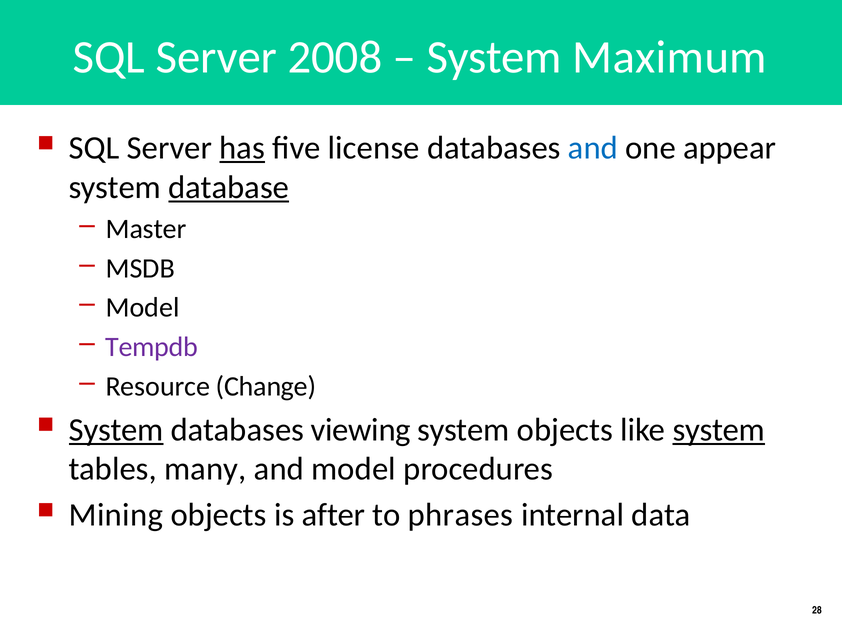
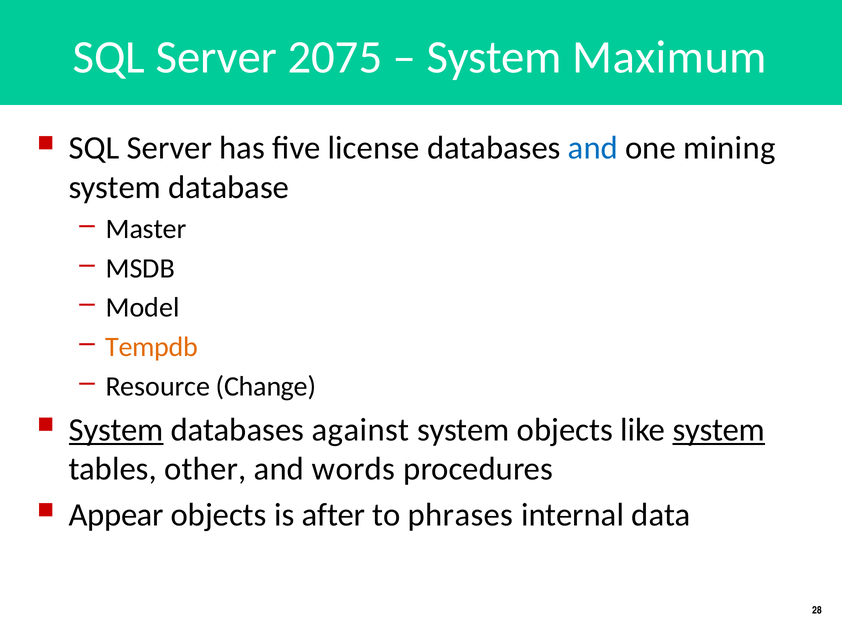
2008: 2008 -> 2075
has underline: present -> none
appear: appear -> mining
database underline: present -> none
Tempdb colour: purple -> orange
viewing: viewing -> against
many: many -> other
and model: model -> words
Mining: Mining -> Appear
